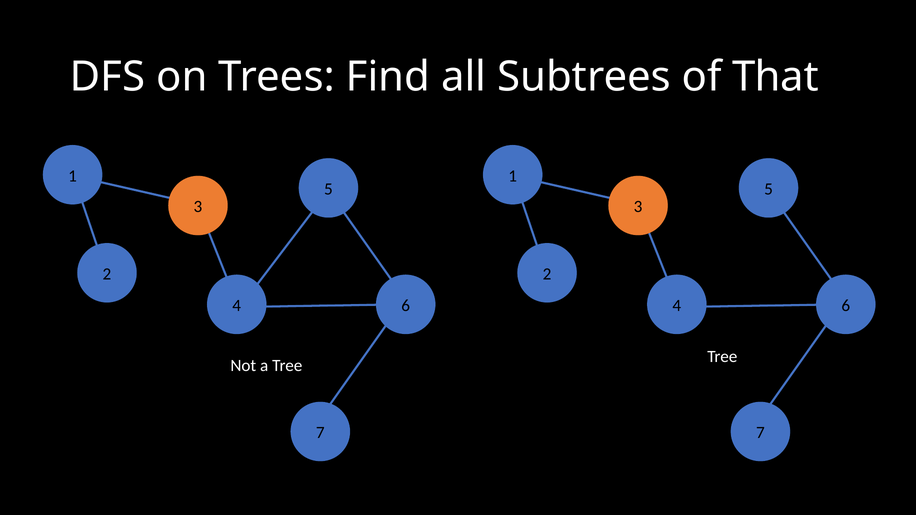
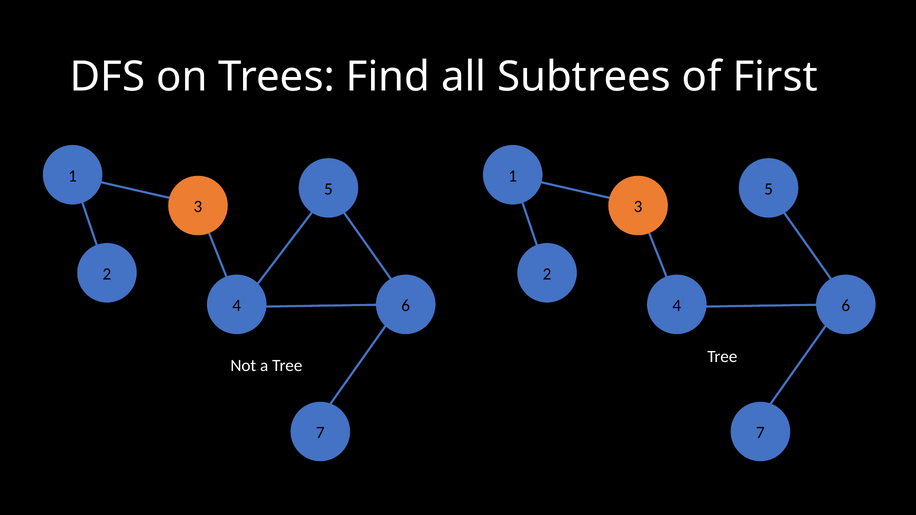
That: That -> First
